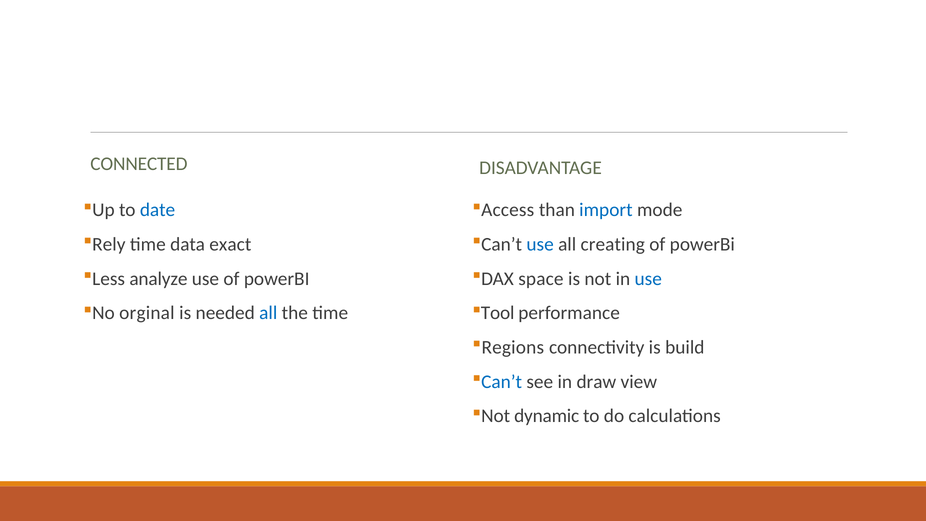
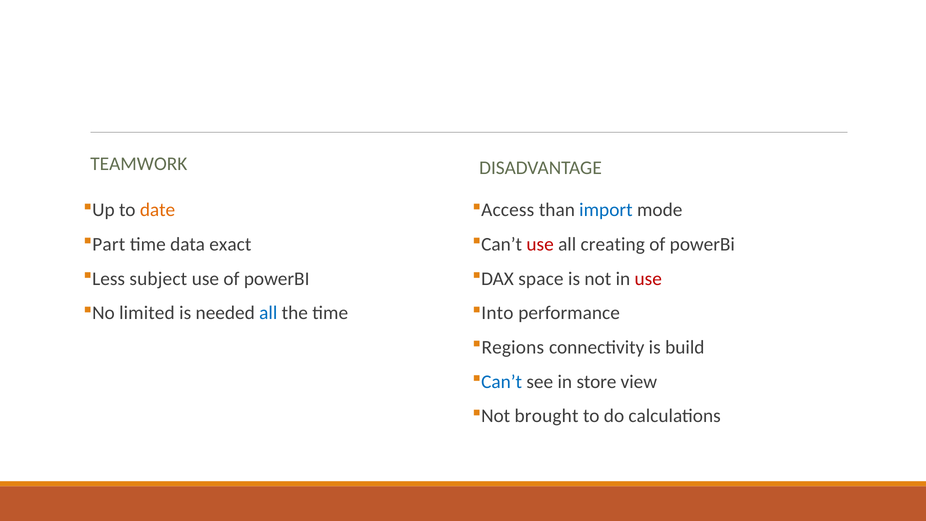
CONNECTED: CONNECTED -> TEAMWORK
date colour: blue -> orange
Rely: Rely -> Part
use at (540, 244) colour: blue -> red
analyze: analyze -> subject
use at (648, 279) colour: blue -> red
orginal: orginal -> limited
Tool: Tool -> Into
draw: draw -> store
dynamic: dynamic -> brought
